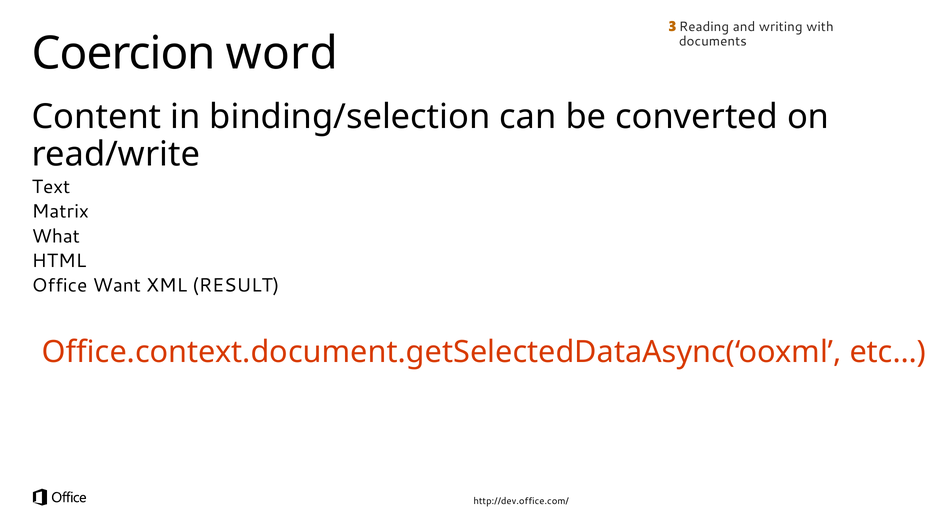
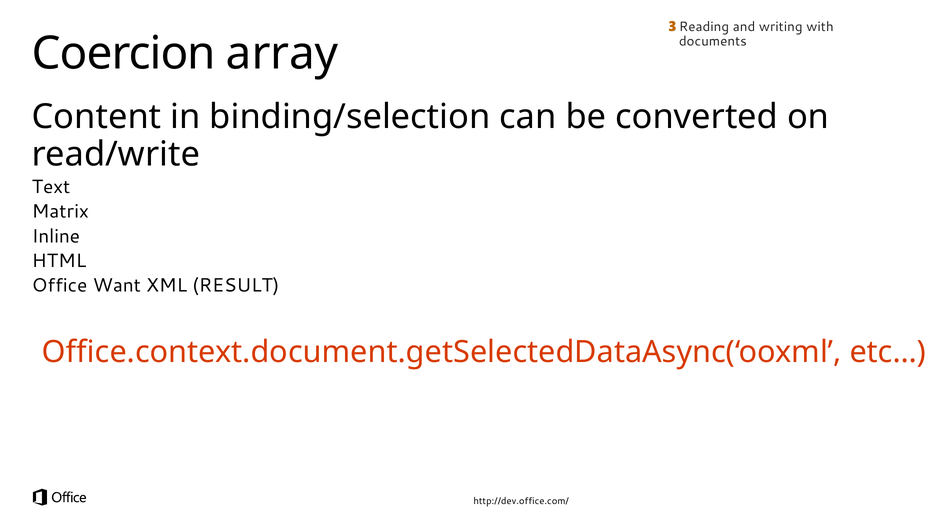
word: word -> array
What: What -> Inline
